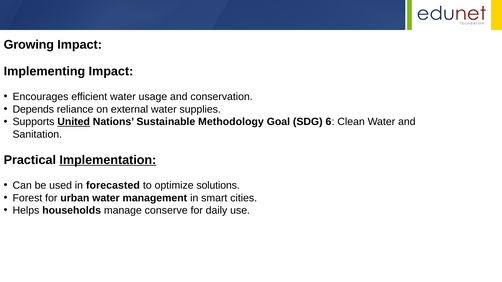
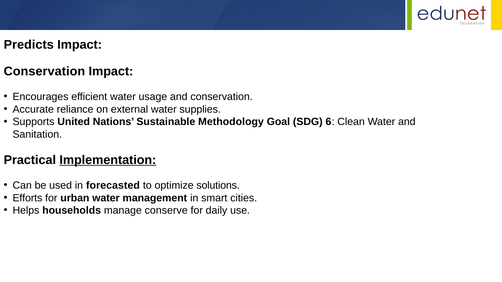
Growing: Growing -> Predicts
Implementing at (44, 72): Implementing -> Conservation
Depends: Depends -> Accurate
United underline: present -> none
Forest: Forest -> Efforts
